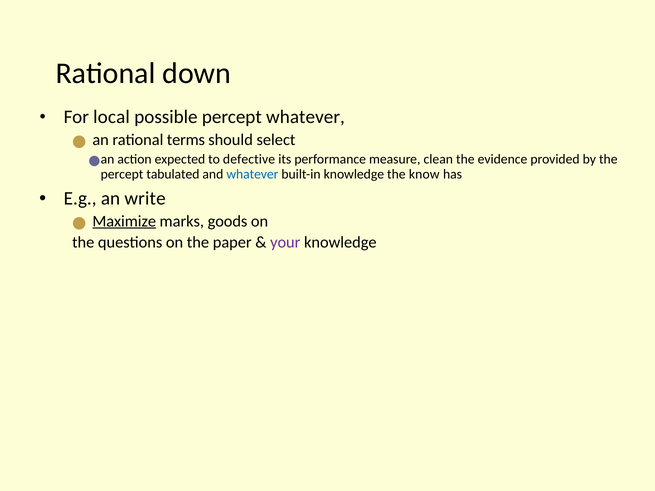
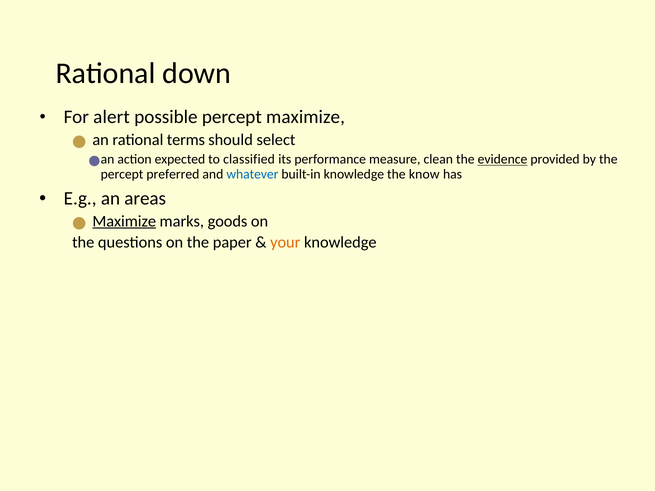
local: local -> alert
percept whatever: whatever -> maximize
defective: defective -> classified
evidence underline: none -> present
tabulated: tabulated -> preferred
write: write -> areas
your colour: purple -> orange
